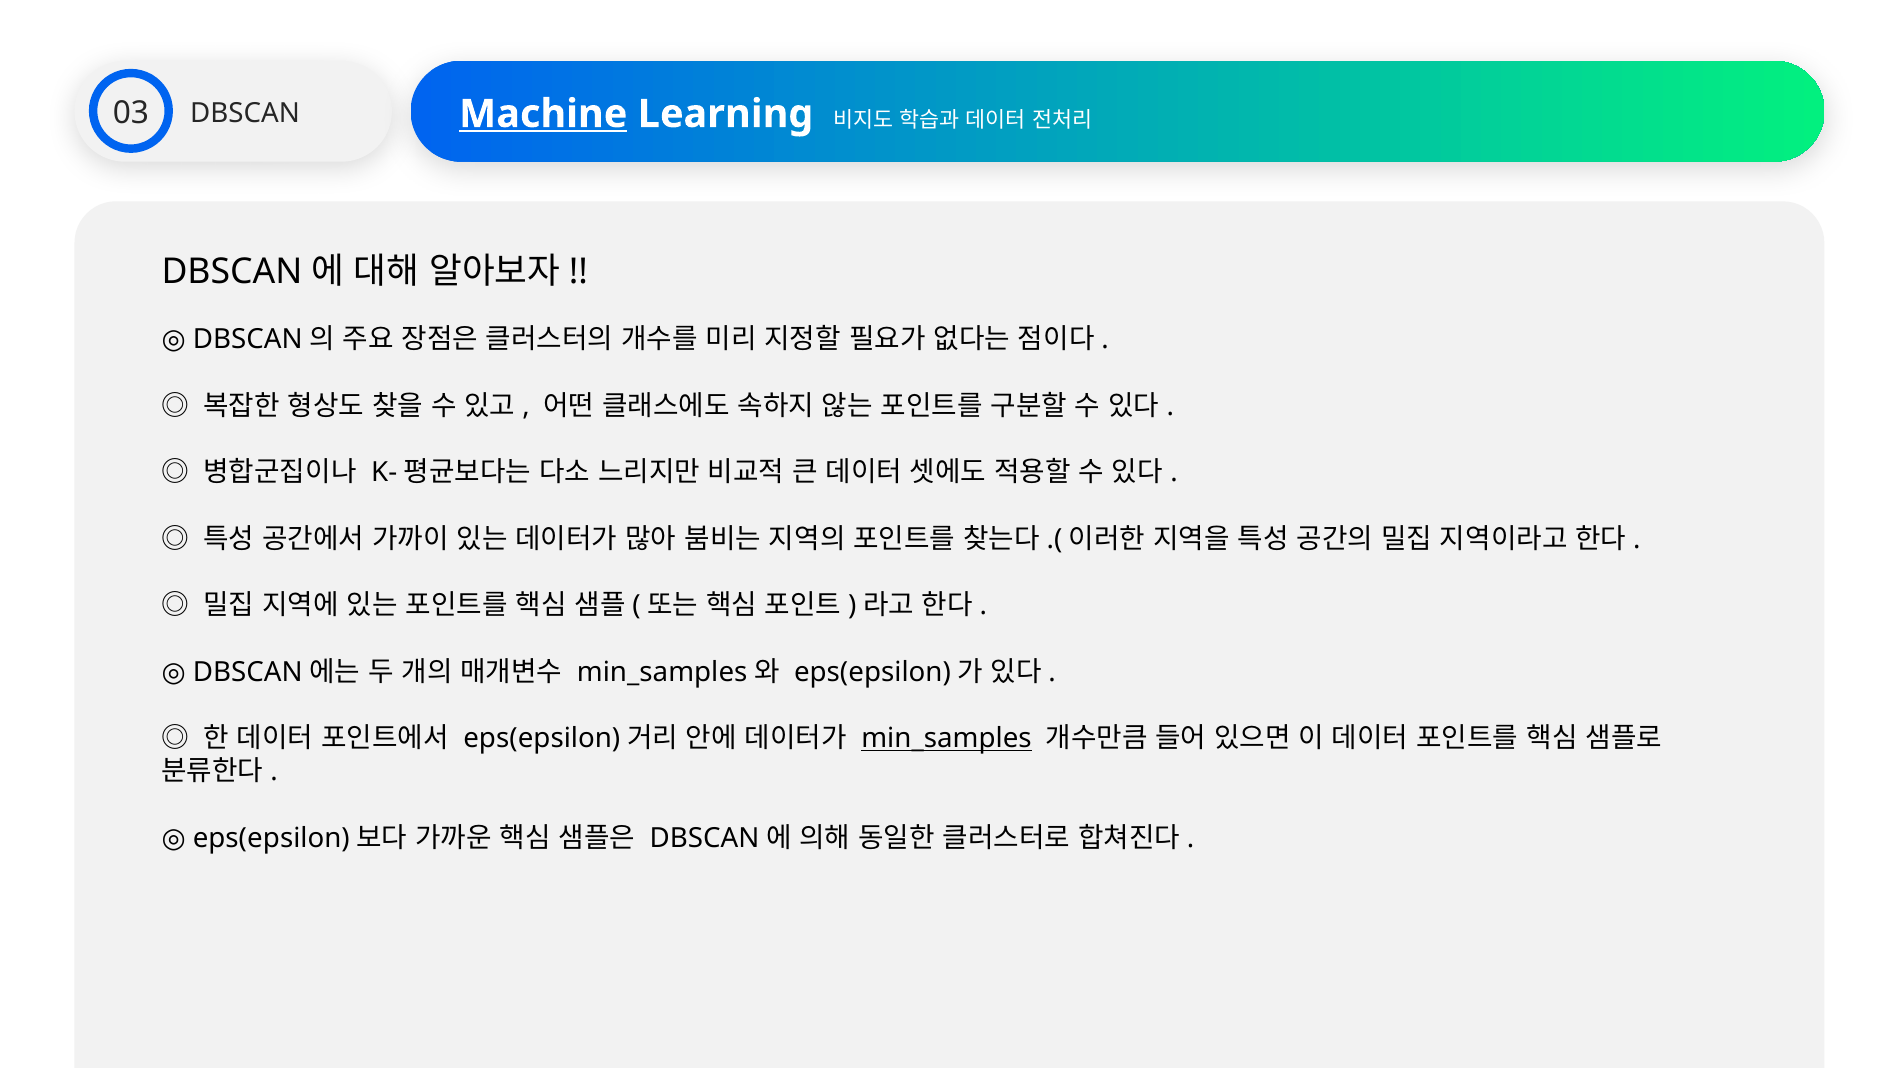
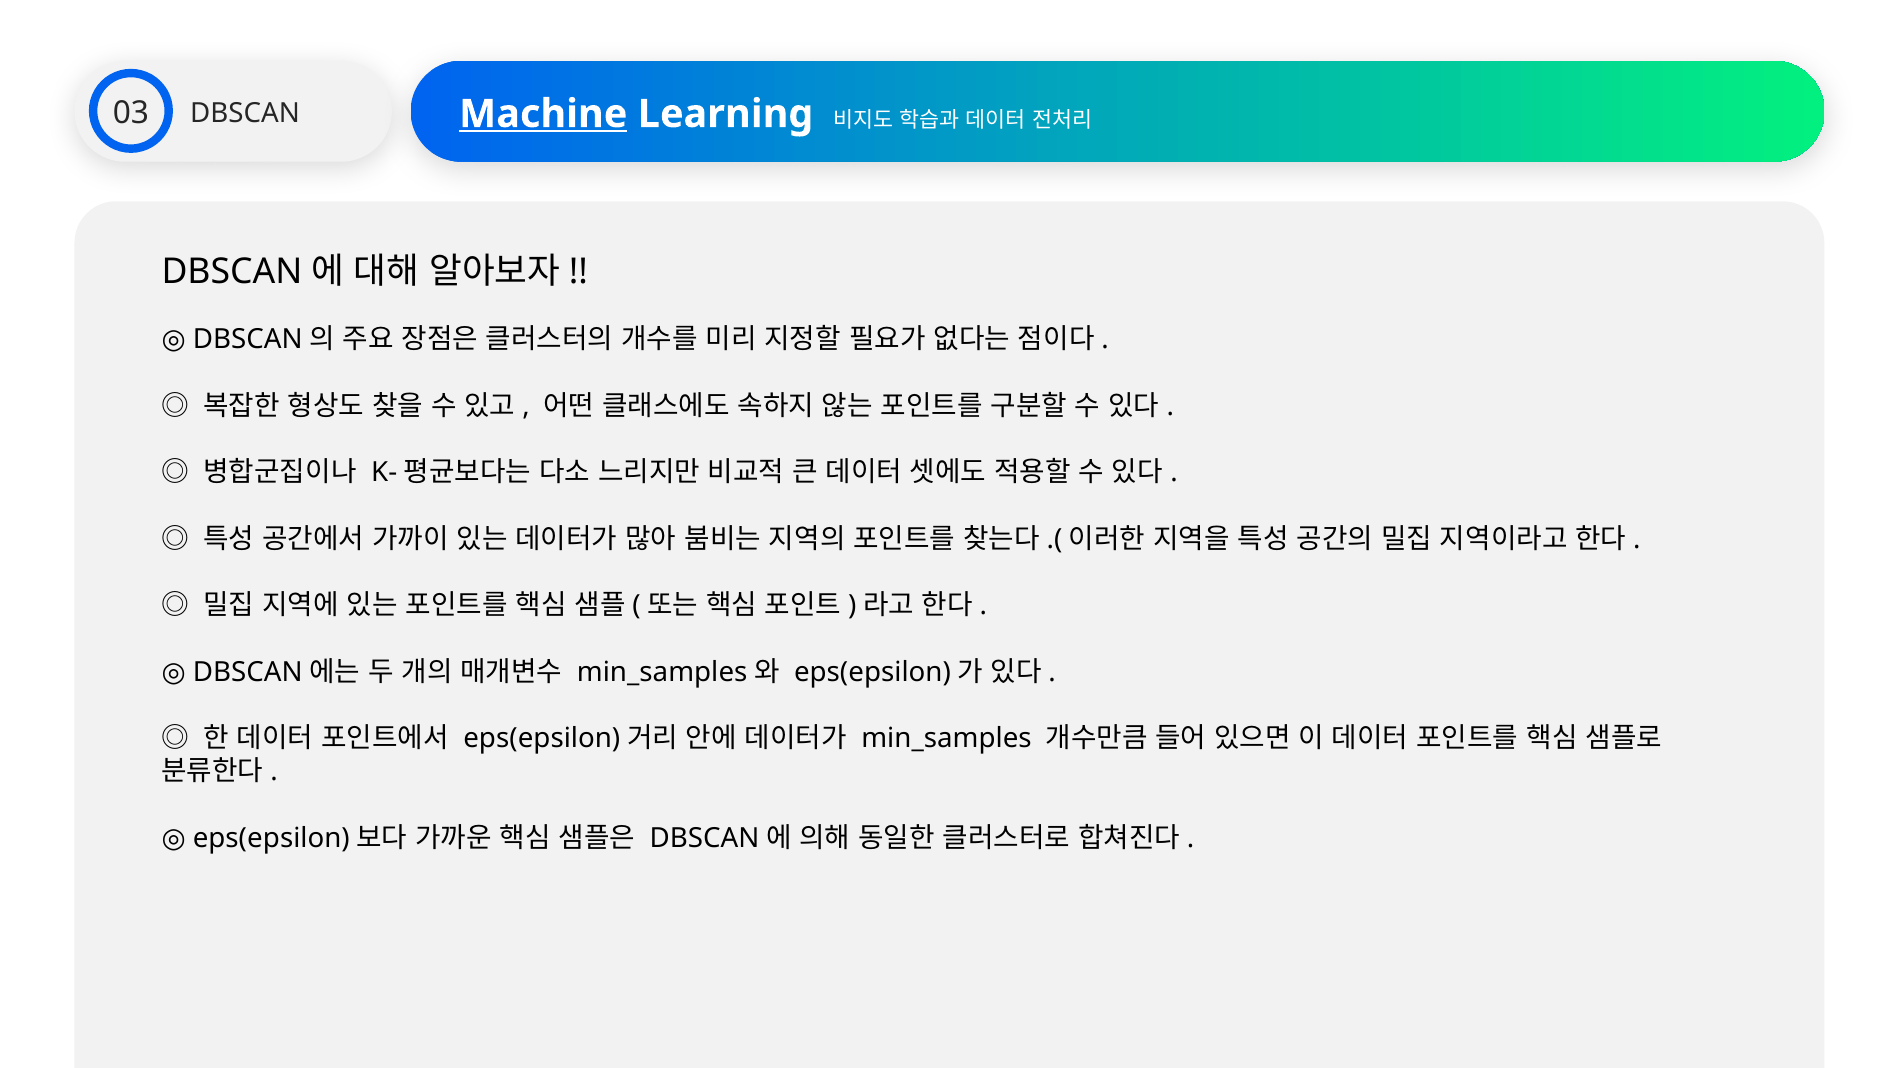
min_samples underline: present -> none
